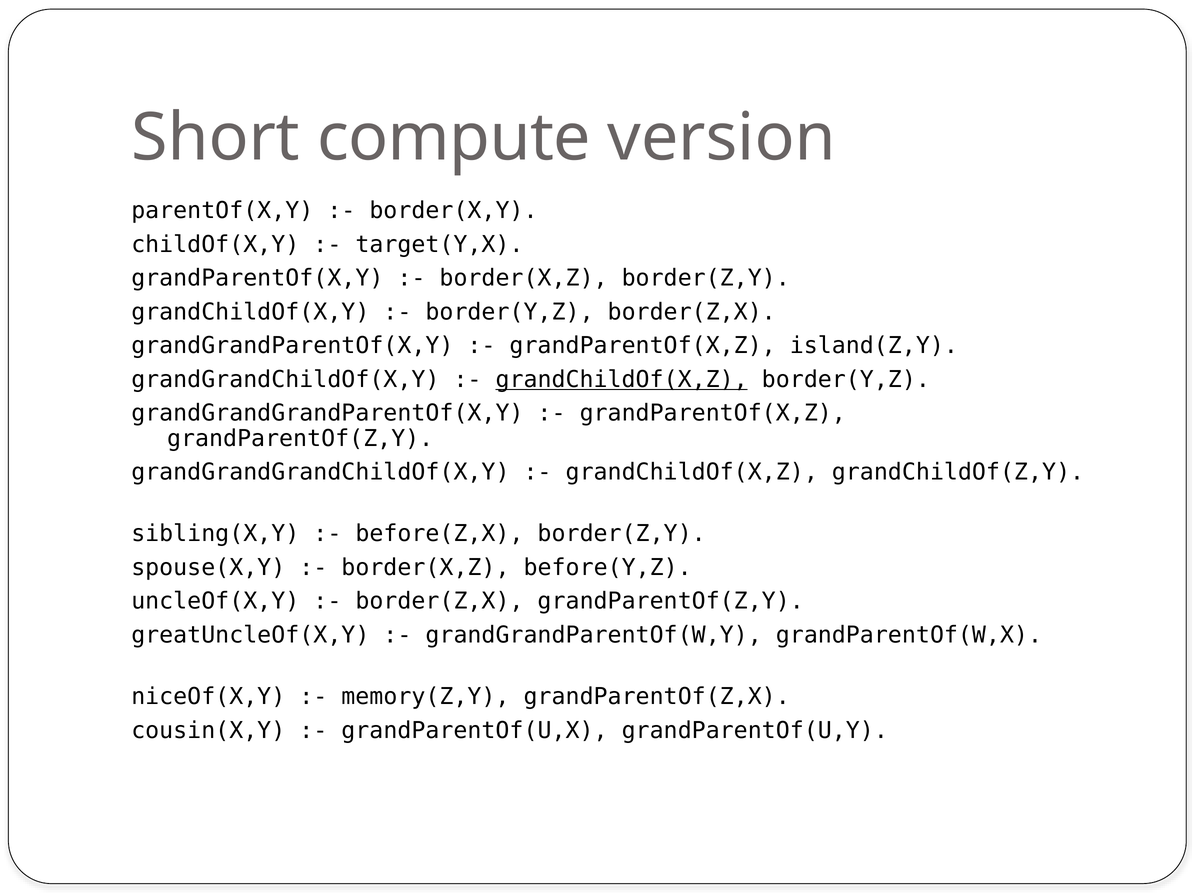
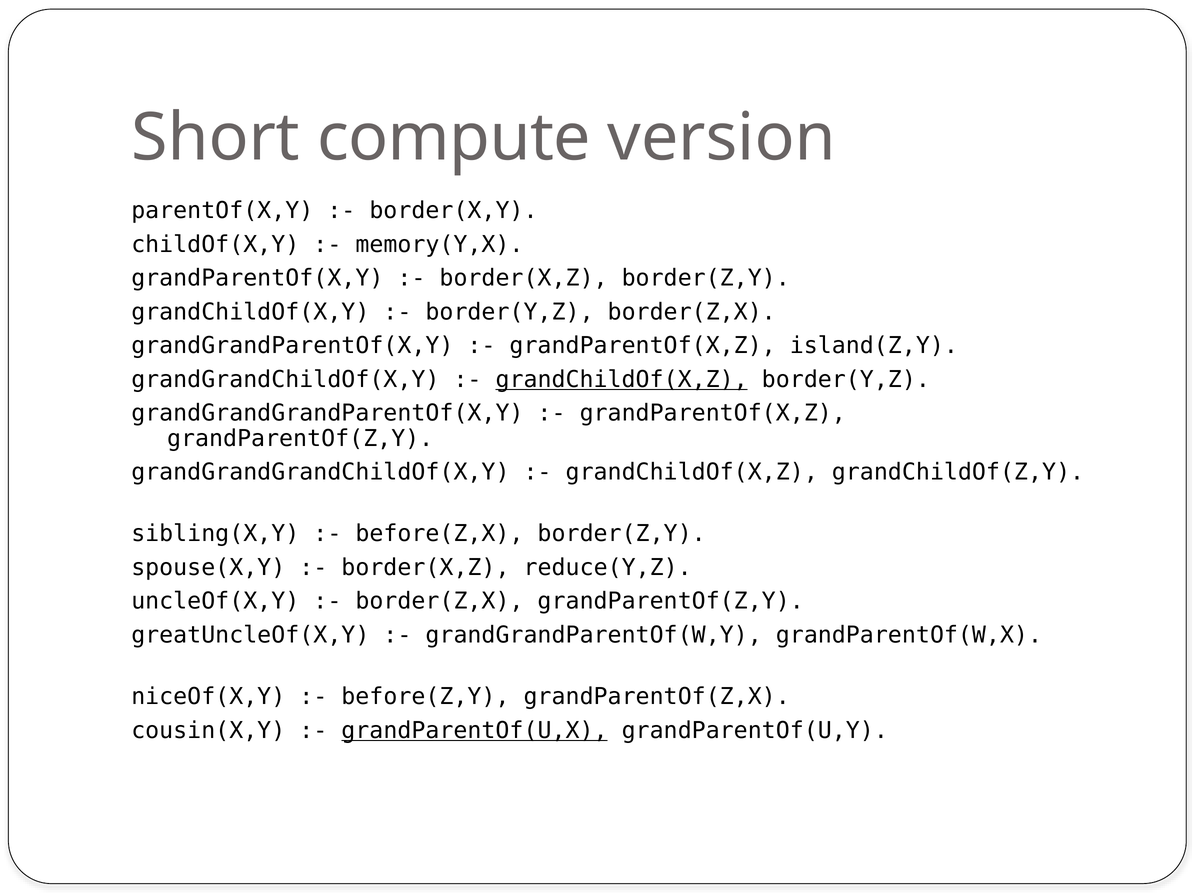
target(Y,X: target(Y,X -> memory(Y,X
before(Y,Z: before(Y,Z -> reduce(Y,Z
memory(Z,Y: memory(Z,Y -> before(Z,Y
grandParentOf(U,X underline: none -> present
